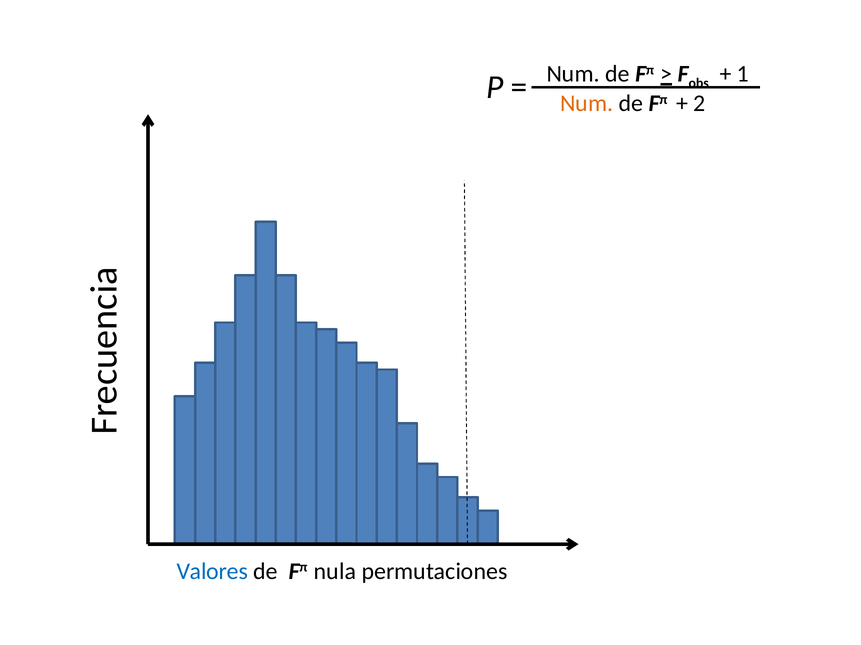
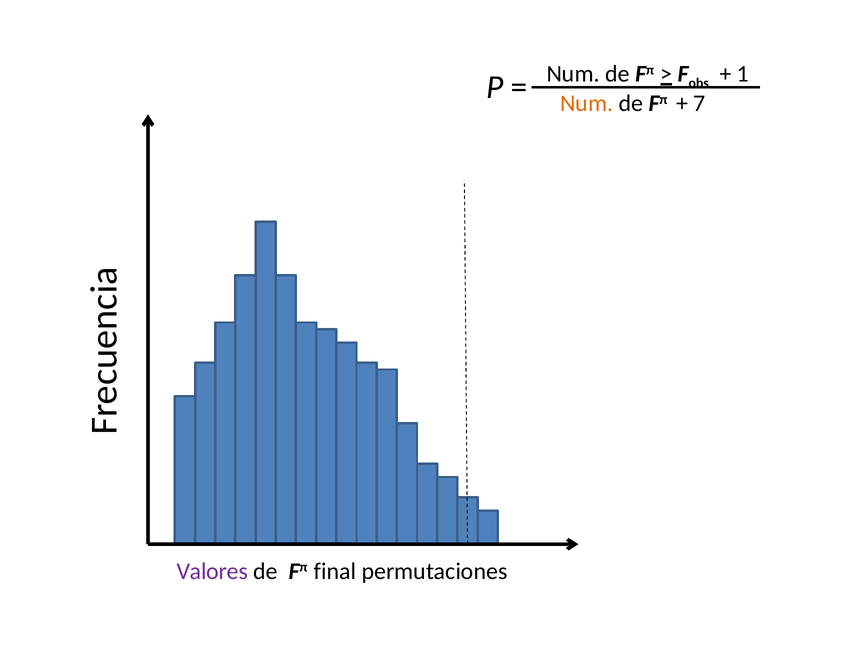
2: 2 -> 7
Valores colour: blue -> purple
nula: nula -> final
